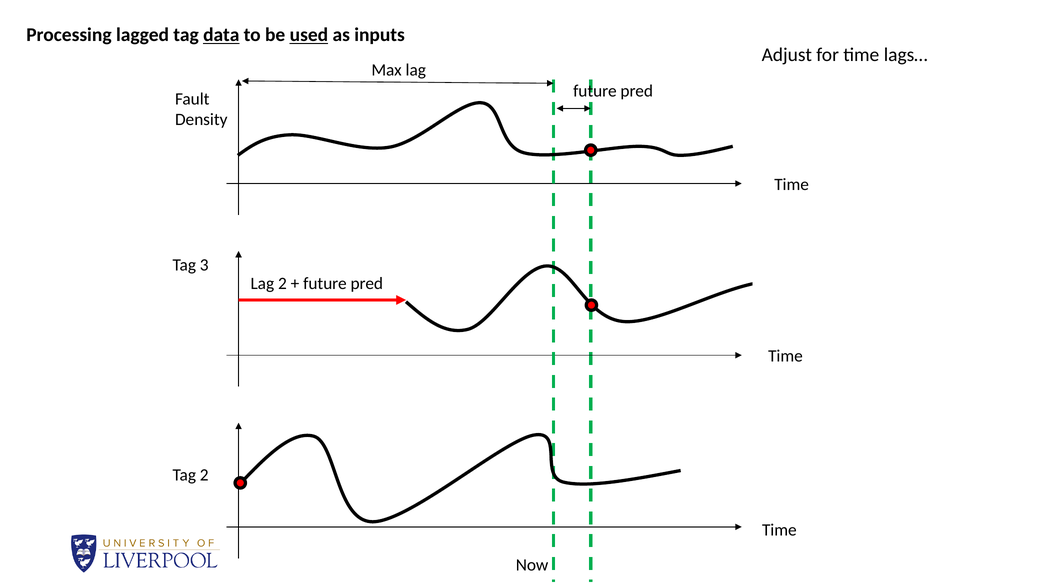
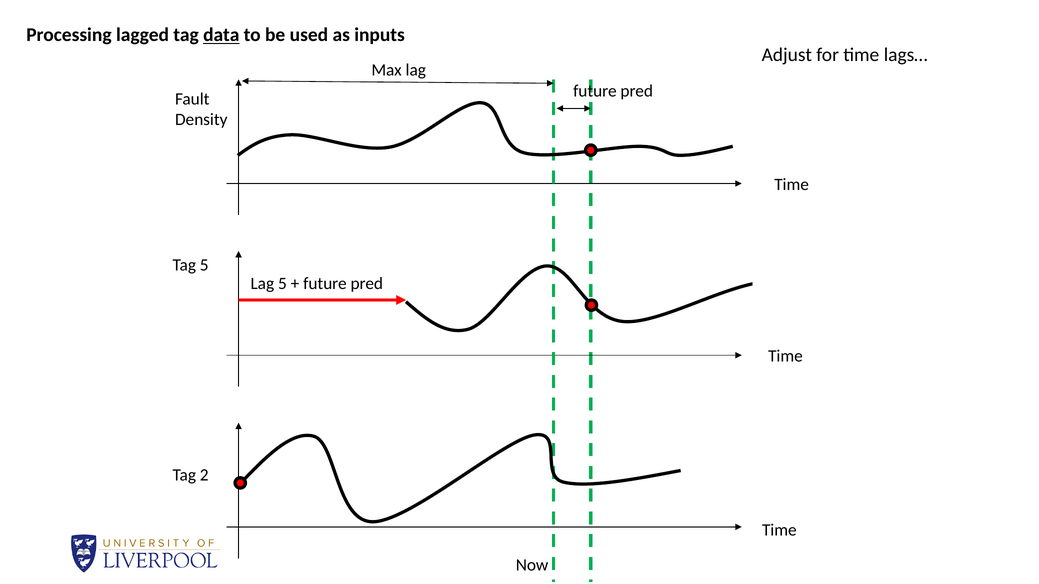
used underline: present -> none
Tag 3: 3 -> 5
Lag 2: 2 -> 5
